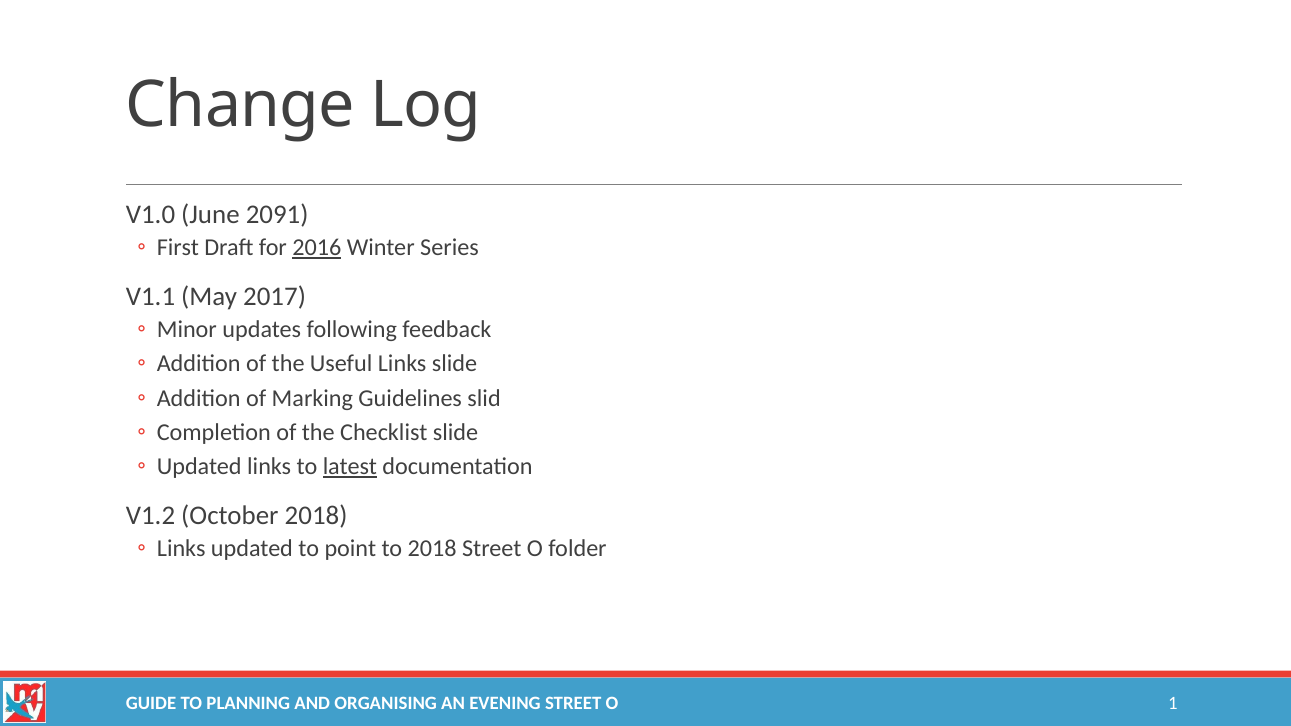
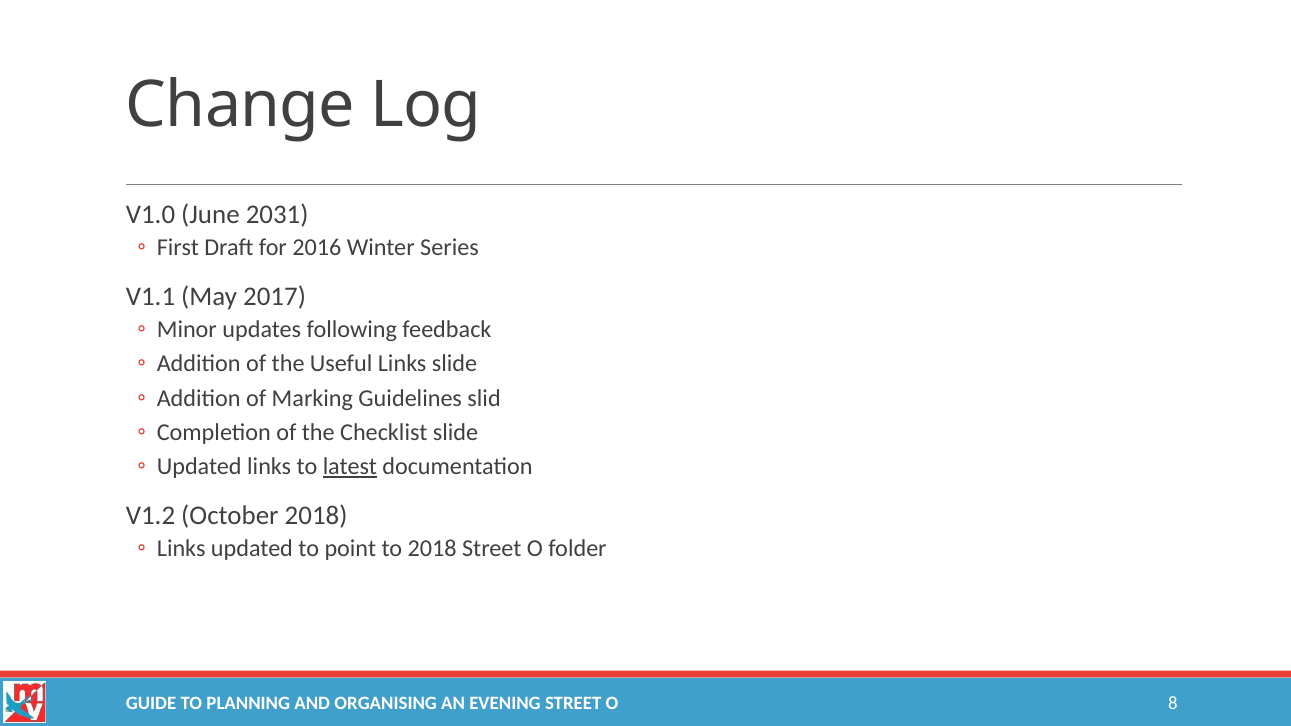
2091: 2091 -> 2031
2016 underline: present -> none
1: 1 -> 8
